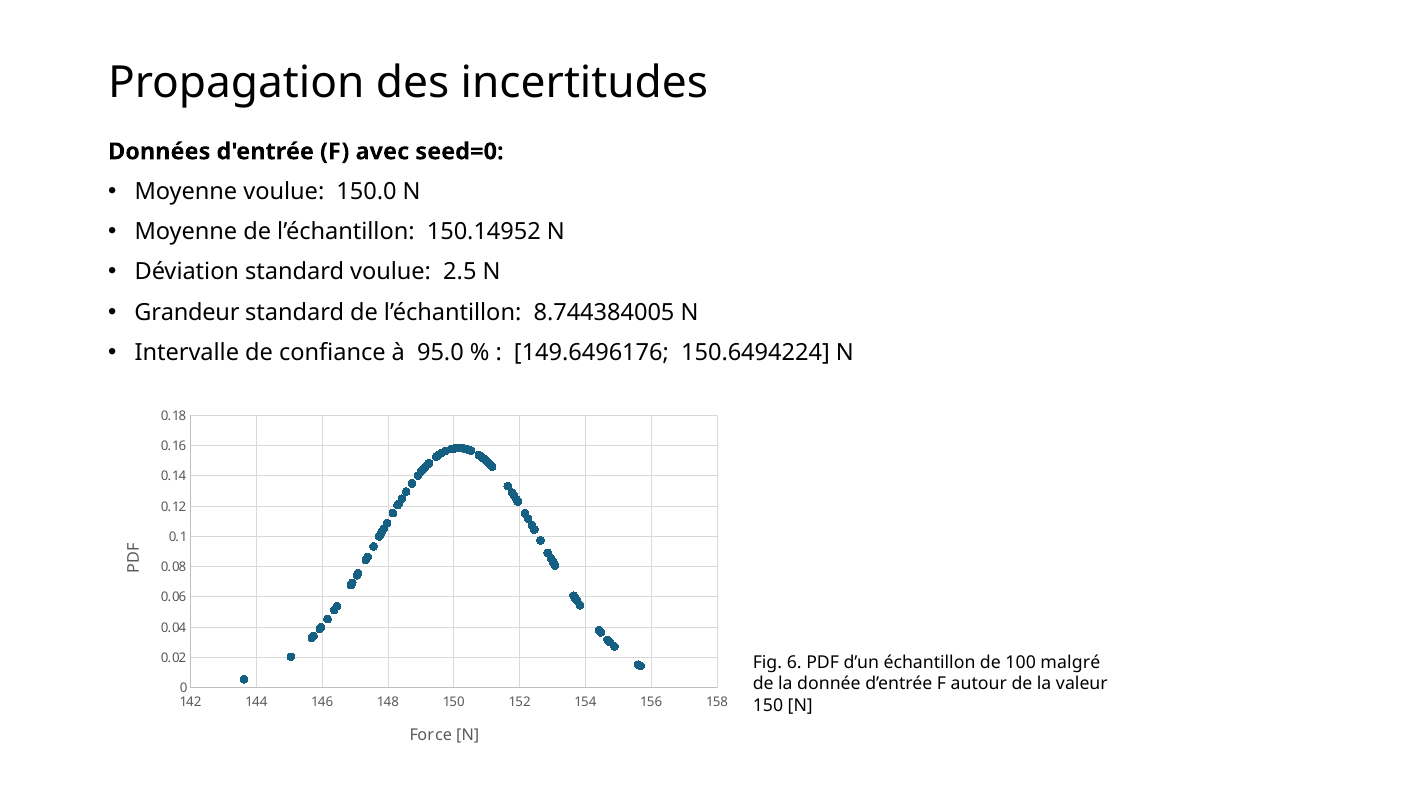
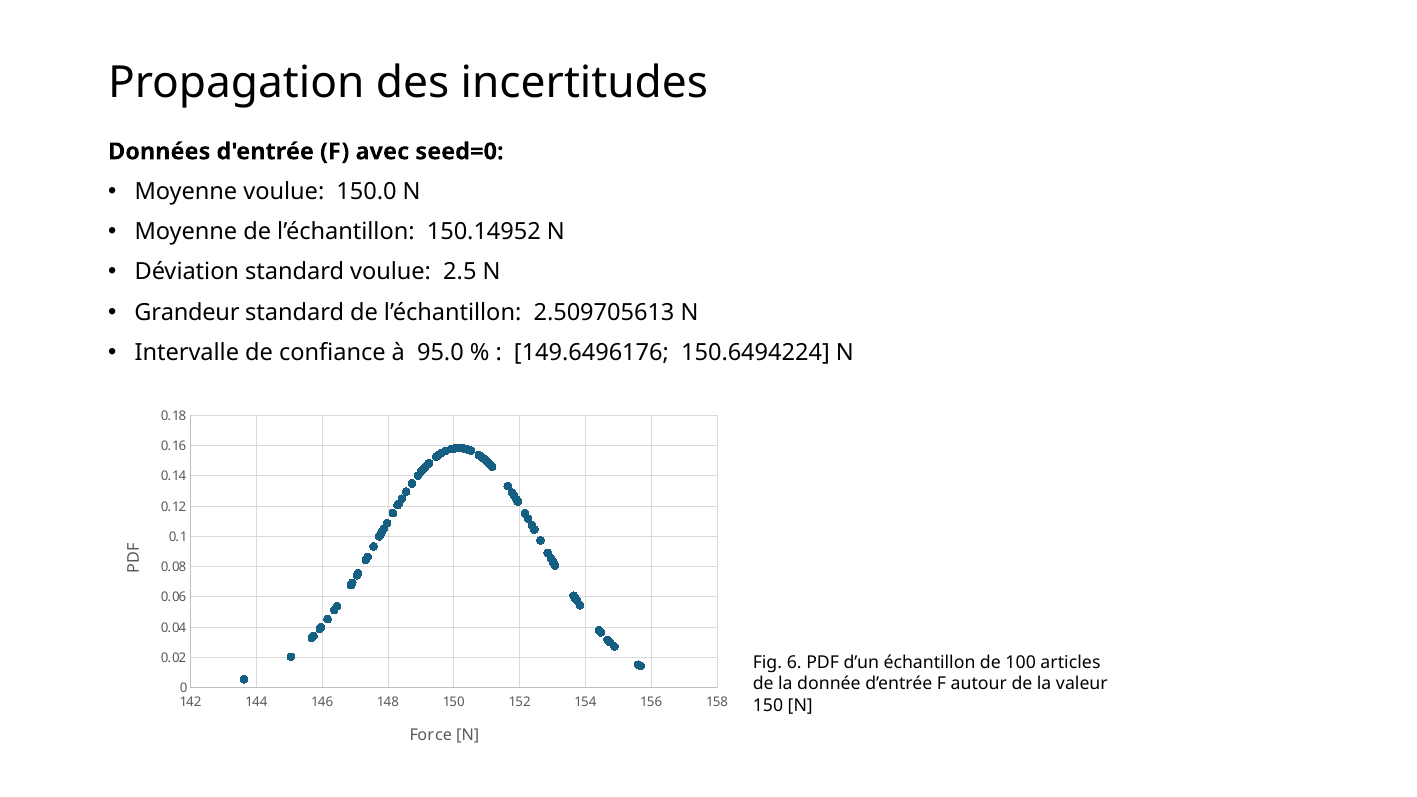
8.744384005: 8.744384005 -> 2.509705613
malgré: malgré -> articles
